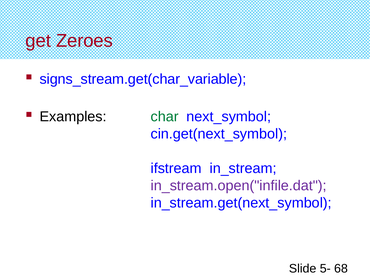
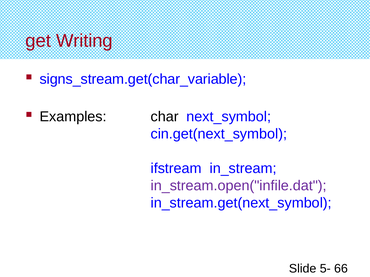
Zeroes: Zeroes -> Writing
char colour: green -> black
68: 68 -> 66
